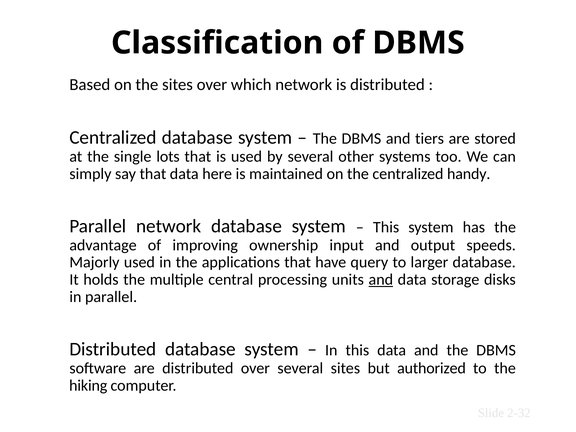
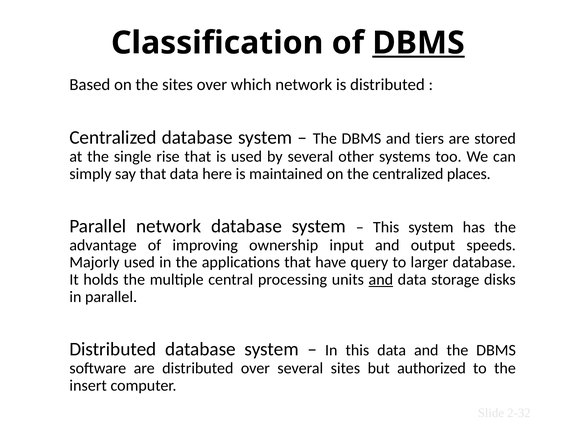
DBMS at (419, 43) underline: none -> present
lots: lots -> rise
handy: handy -> places
hiking: hiking -> insert
